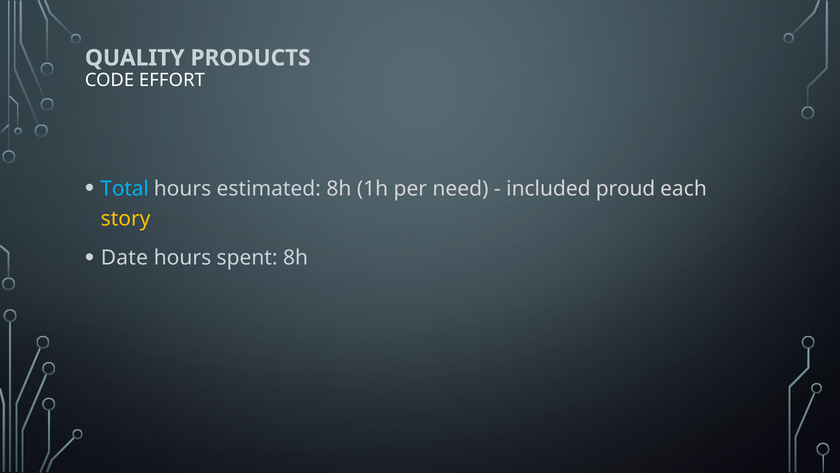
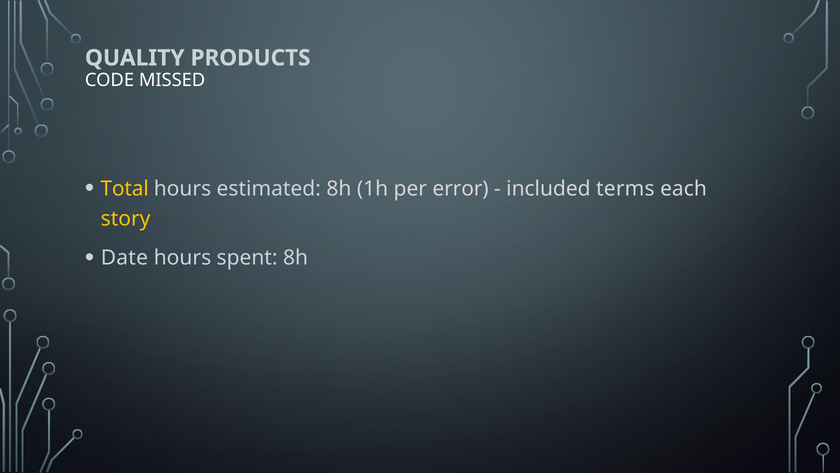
EFFORT: EFFORT -> MISSED
Total colour: light blue -> yellow
need: need -> error
proud: proud -> terms
